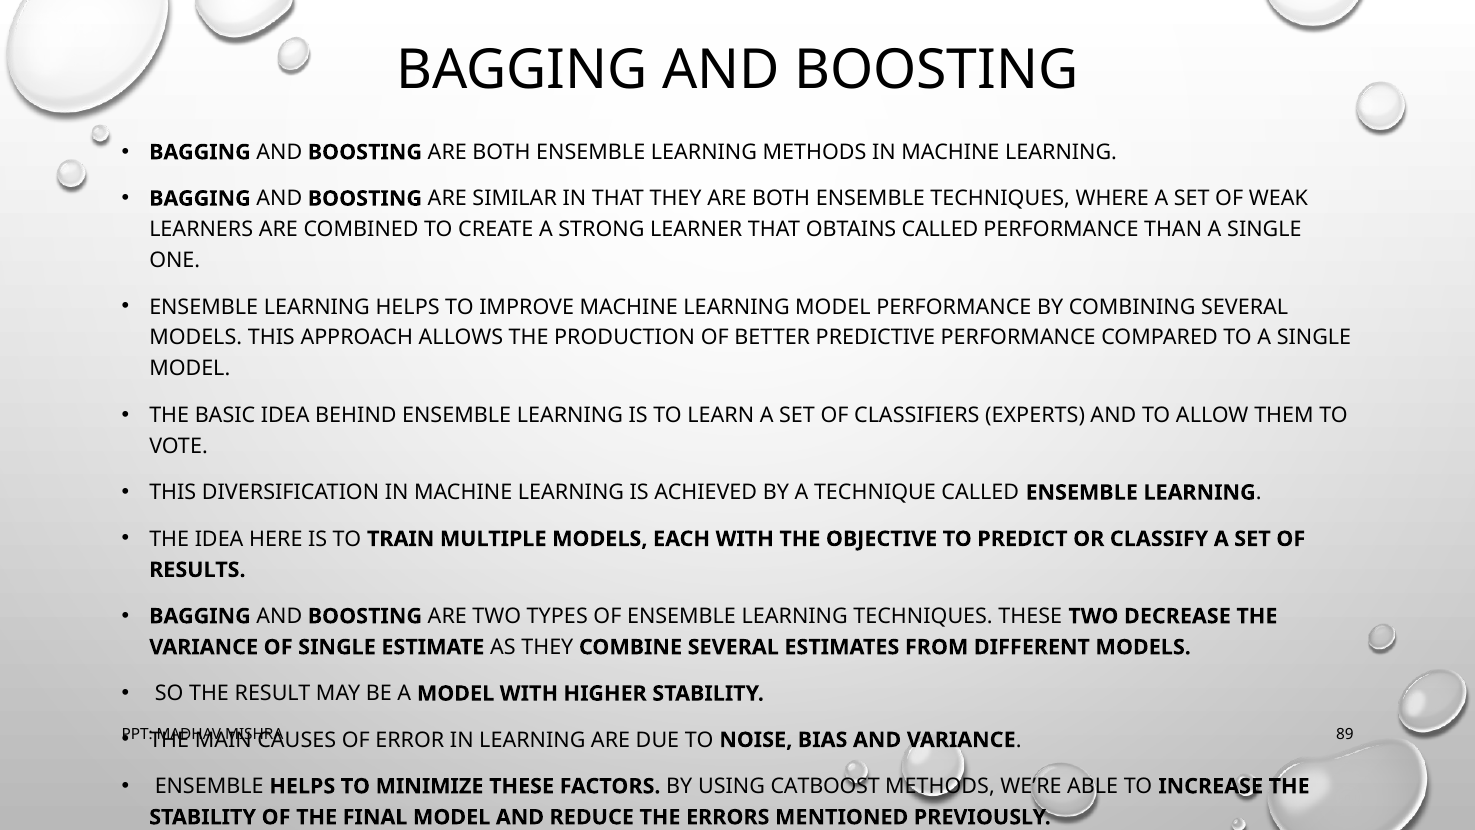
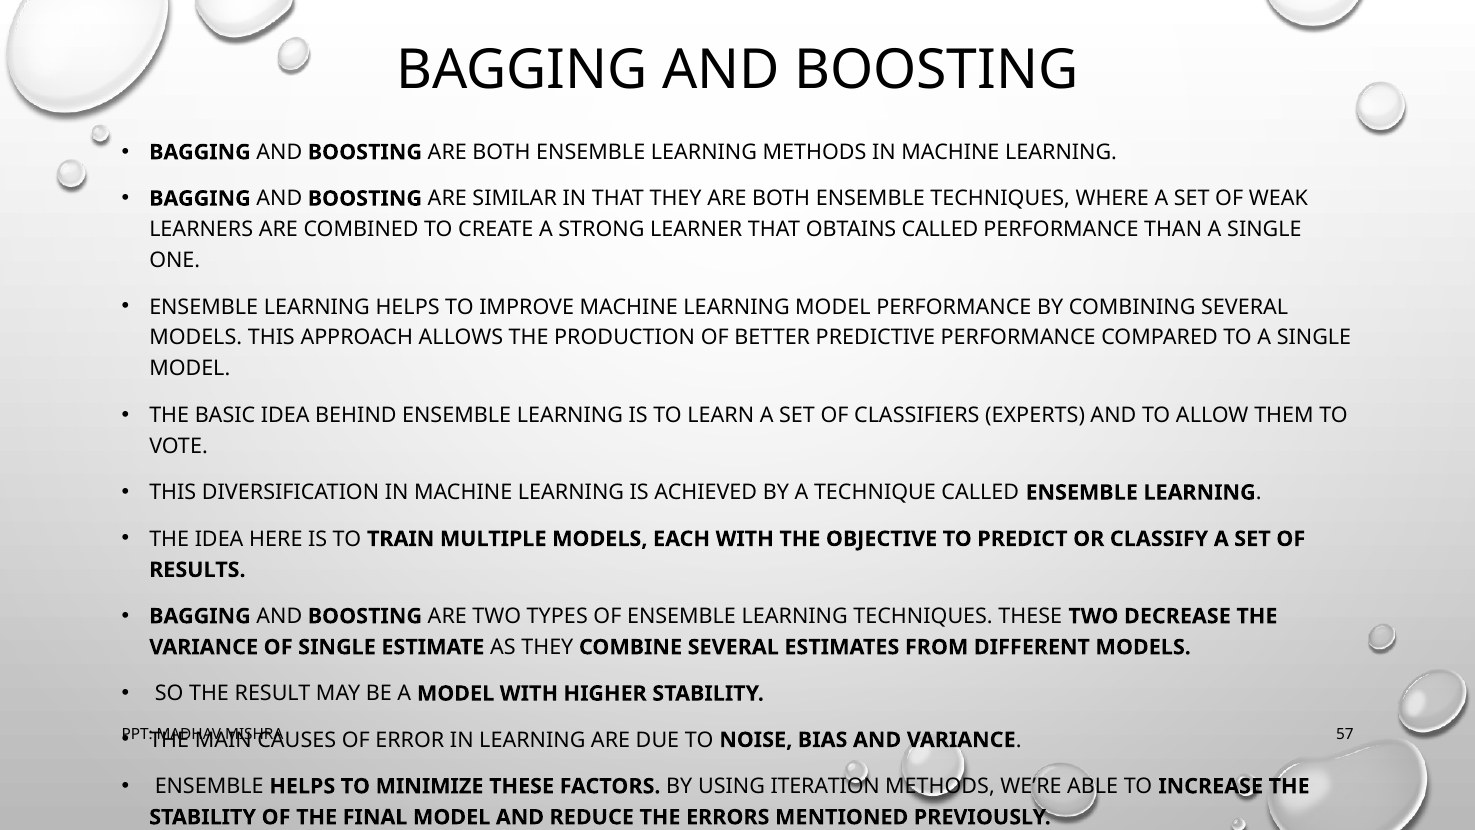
89: 89 -> 57
CATBOOST: CATBOOST -> ITERATION
